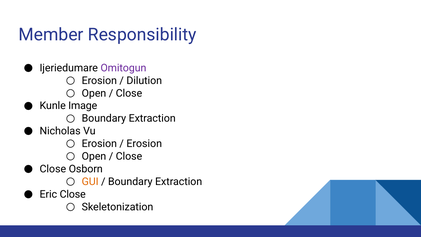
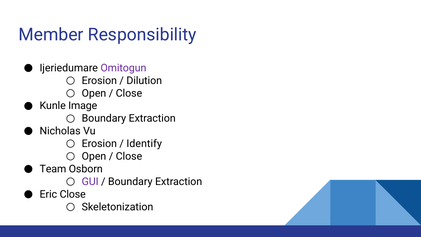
Erosion at (144, 144): Erosion -> Identify
Close at (53, 169): Close -> Team
GUI colour: orange -> purple
